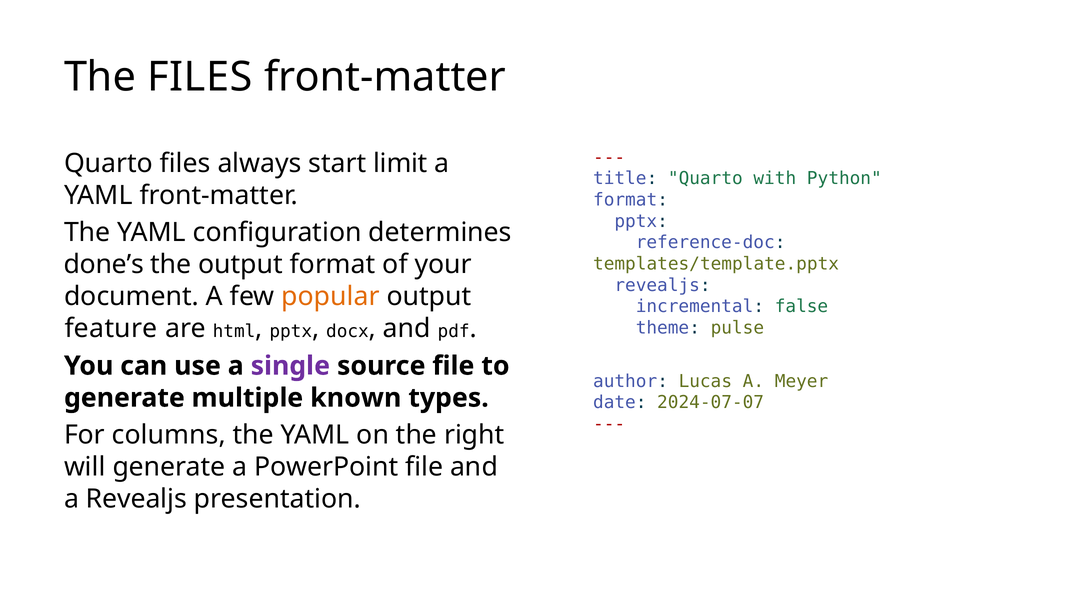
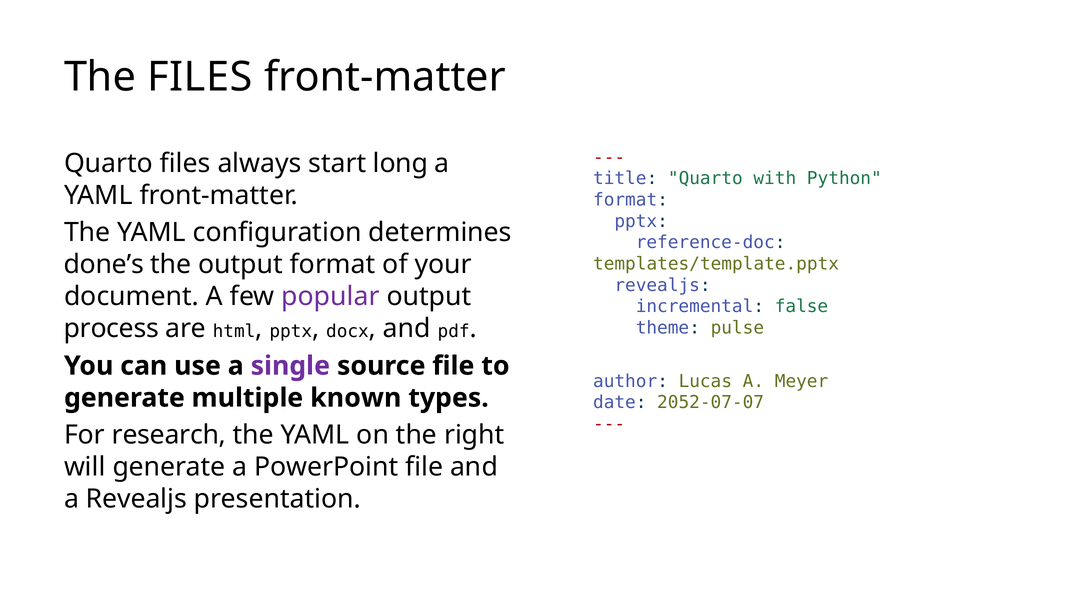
limit: limit -> long
popular colour: orange -> purple
feature: feature -> process
2024-07-07: 2024-07-07 -> 2052-07-07
columns: columns -> research
